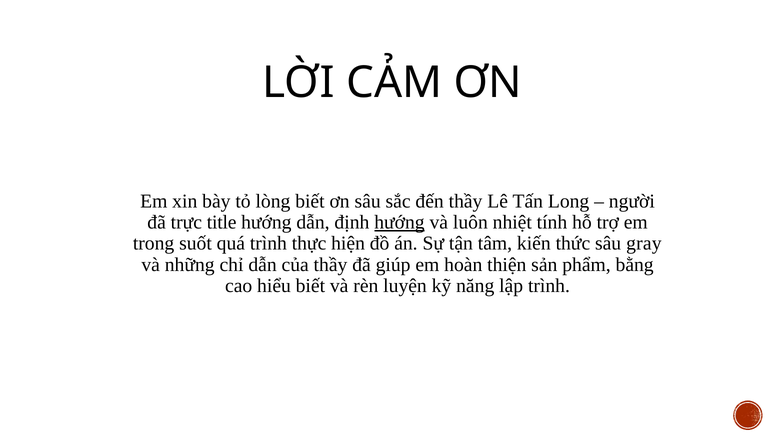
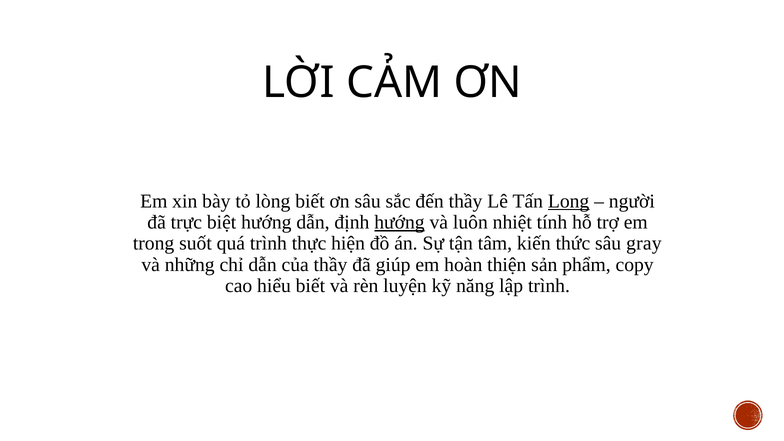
Long underline: none -> present
title: title -> biệt
bằng: bằng -> copy
